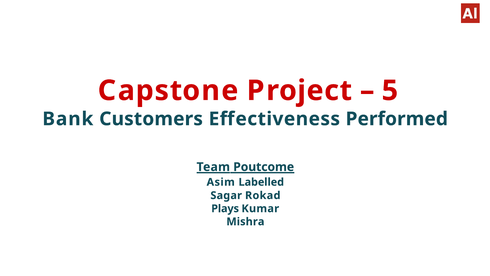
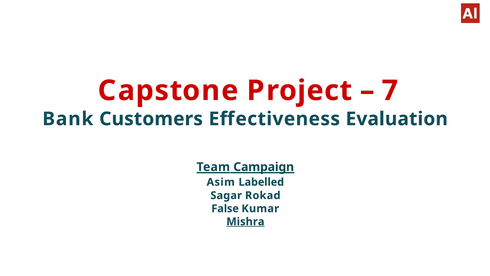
5: 5 -> 7
Performed: Performed -> Evaluation
Poutcome: Poutcome -> Campaign
Plays: Plays -> False
Mishra underline: none -> present
